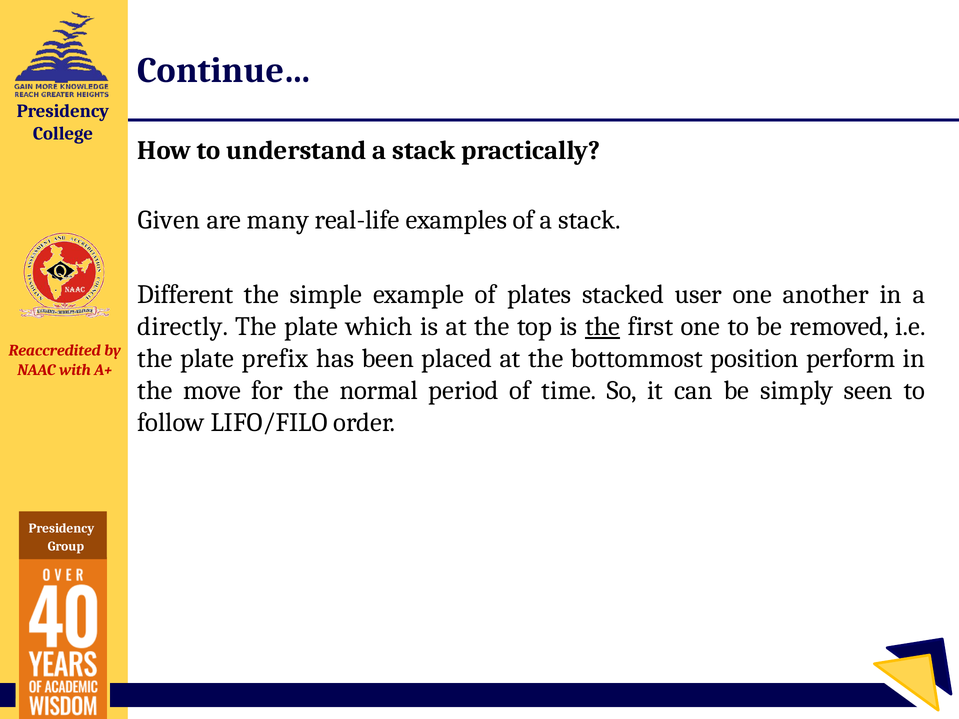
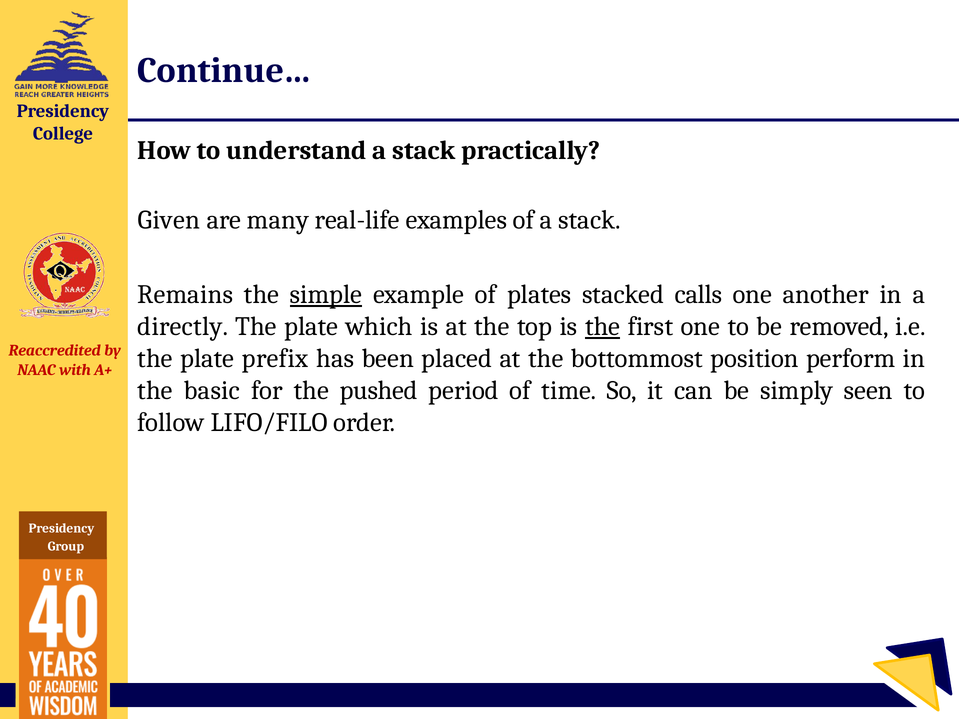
Different: Different -> Remains
simple underline: none -> present
user: user -> calls
move: move -> basic
normal: normal -> pushed
